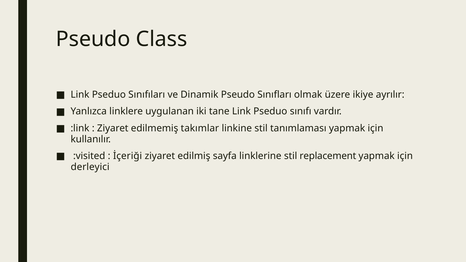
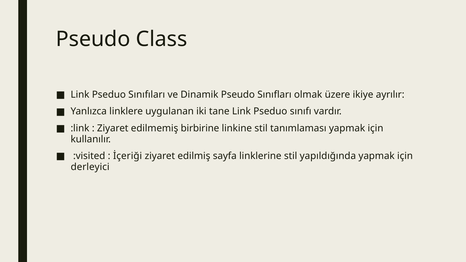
takımlar: takımlar -> birbirine
replacement: replacement -> yapıldığında
